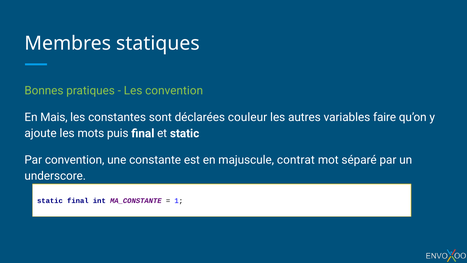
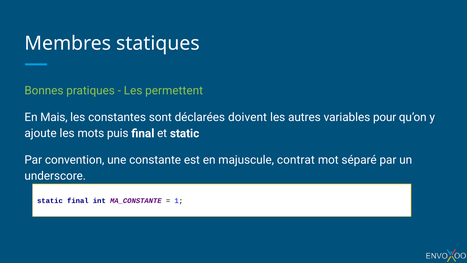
Les convention: convention -> permettent
couleur: couleur -> doivent
faire: faire -> pour
